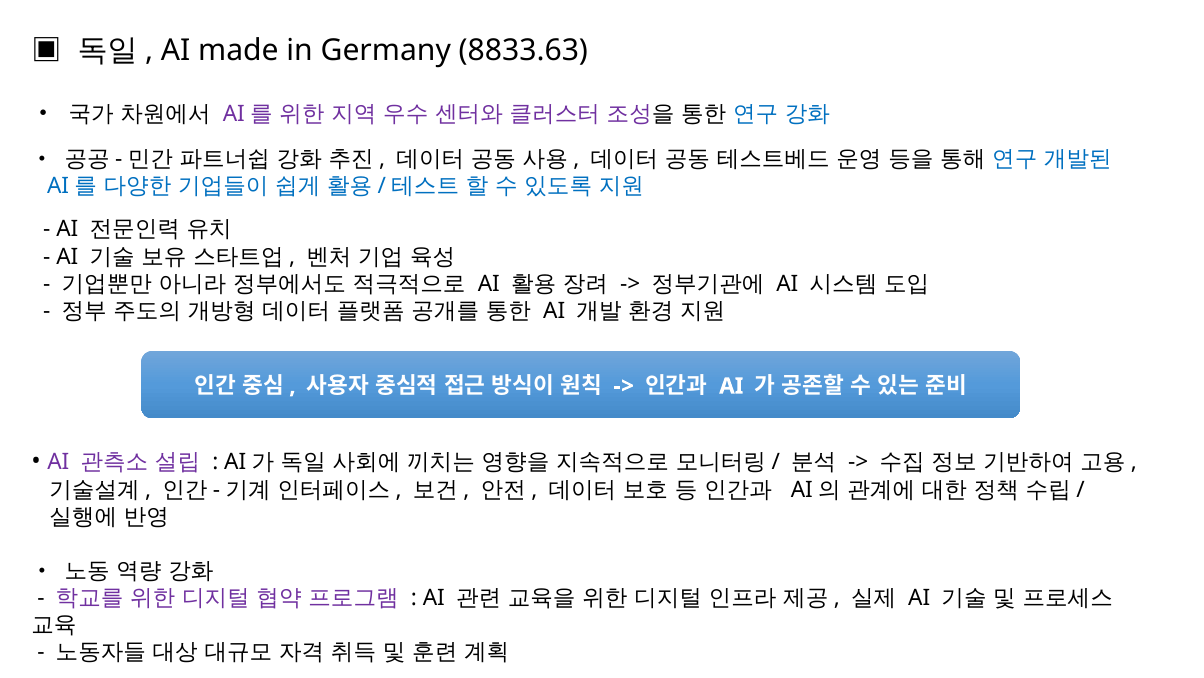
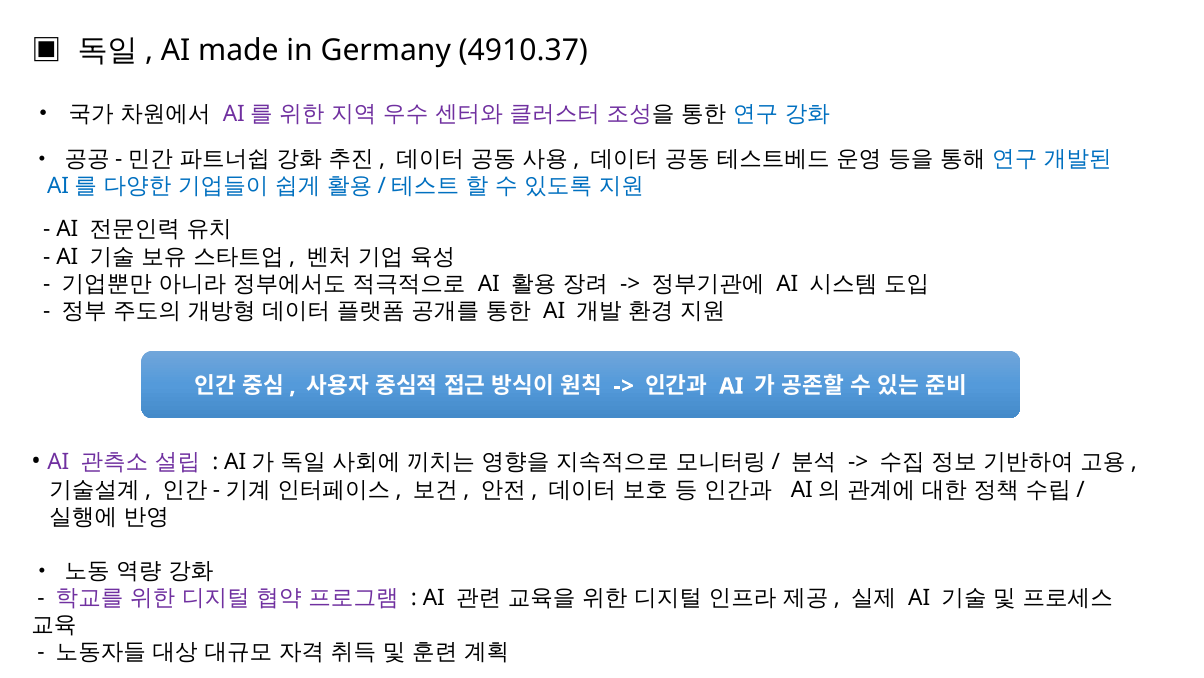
8833.63: 8833.63 -> 4910.37
